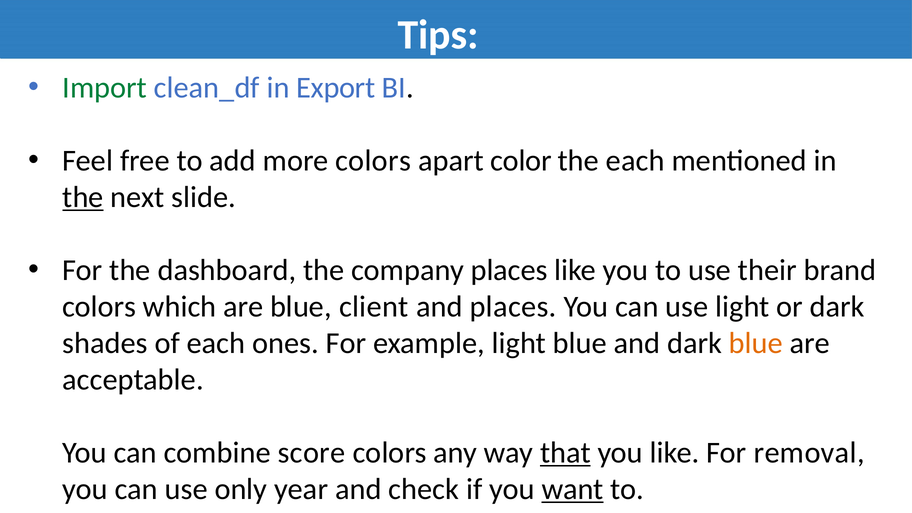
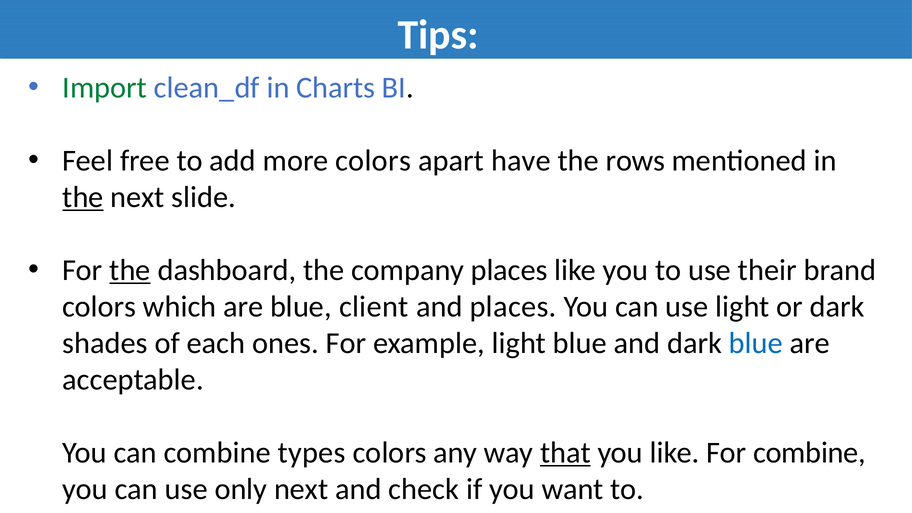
Export: Export -> Charts
color: color -> have
the each: each -> rows
the at (130, 270) underline: none -> present
blue at (756, 343) colour: orange -> blue
score: score -> types
For removal: removal -> combine
only year: year -> next
want underline: present -> none
